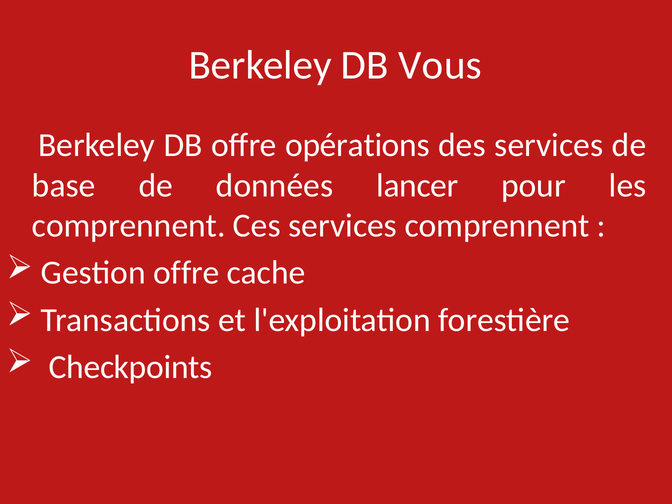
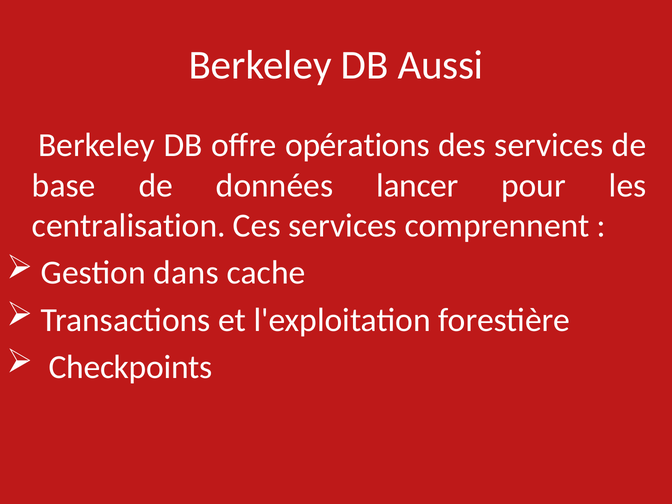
Vous: Vous -> Aussi
comprennent at (129, 226): comprennent -> centralisation
Gestion offre: offre -> dans
